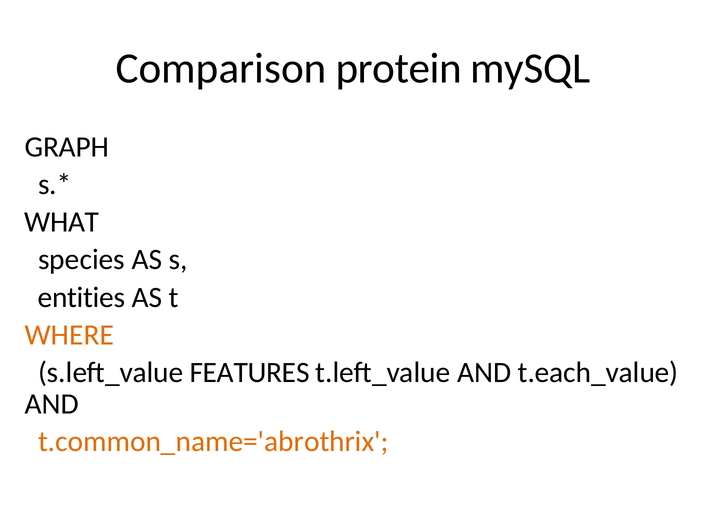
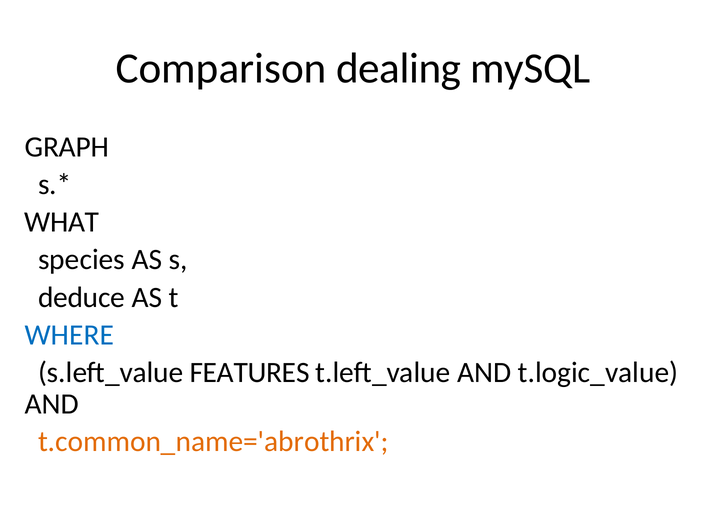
protein: protein -> dealing
entities: entities -> deduce
WHERE colour: orange -> blue
t.each_value: t.each_value -> t.logic_value
